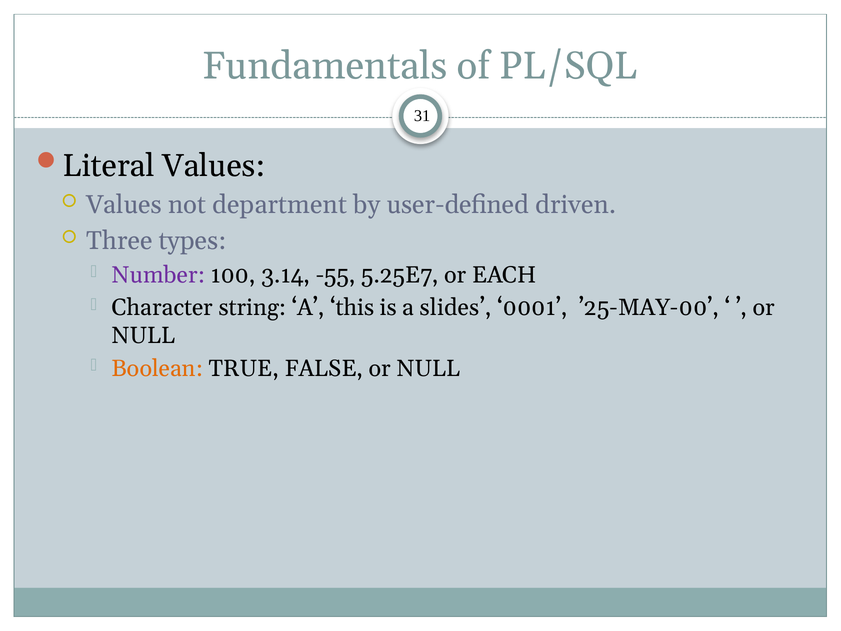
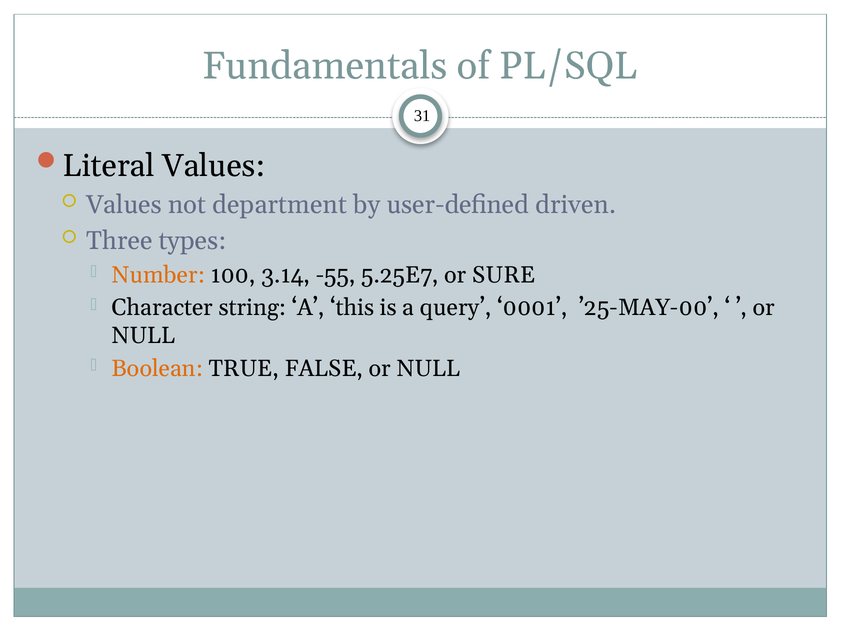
Number colour: purple -> orange
EACH: EACH -> SURE
slides: slides -> query
